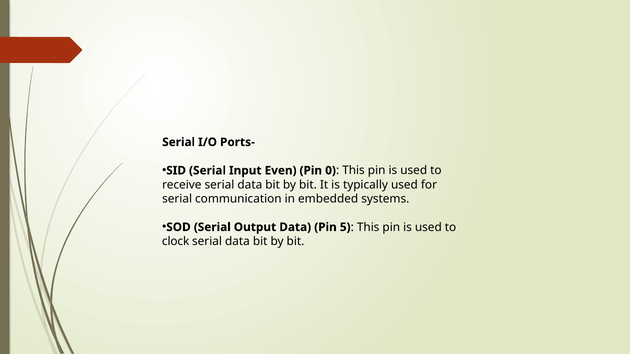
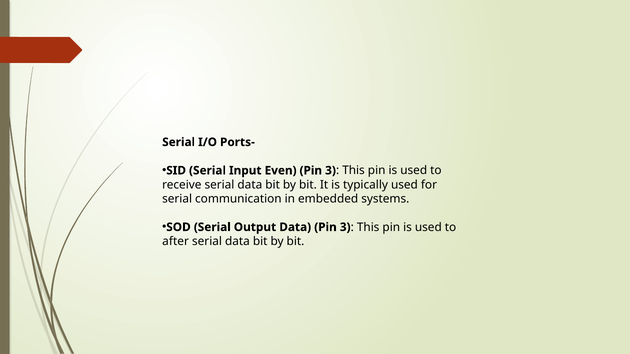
0 at (331, 171): 0 -> 3
Data Pin 5: 5 -> 3
clock: clock -> after
